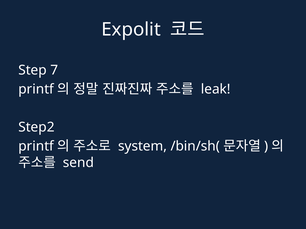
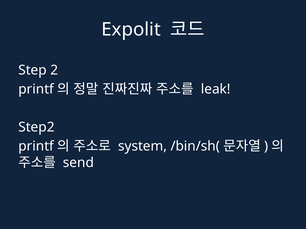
7: 7 -> 2
